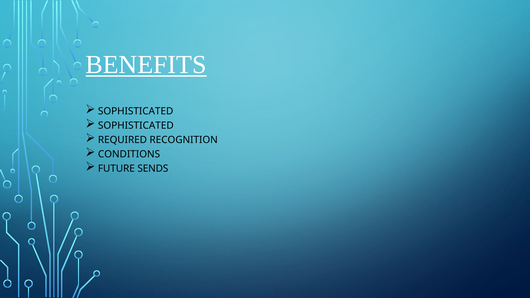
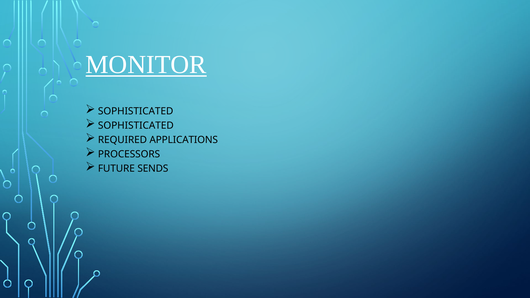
BENEFITS: BENEFITS -> MONITOR
RECOGNITION: RECOGNITION -> APPLICATIONS
CONDITIONS: CONDITIONS -> PROCESSORS
